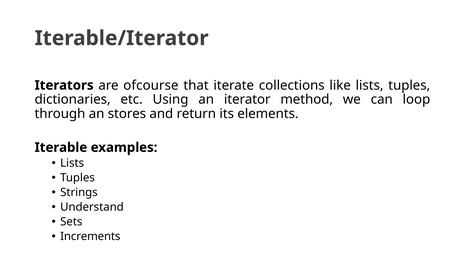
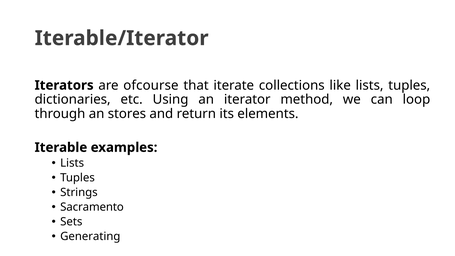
Understand: Understand -> Sacramento
Increments: Increments -> Generating
